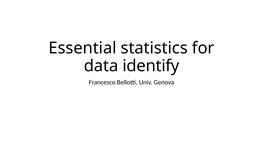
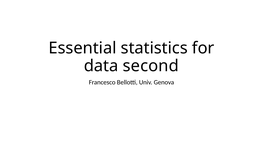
identify: identify -> second
